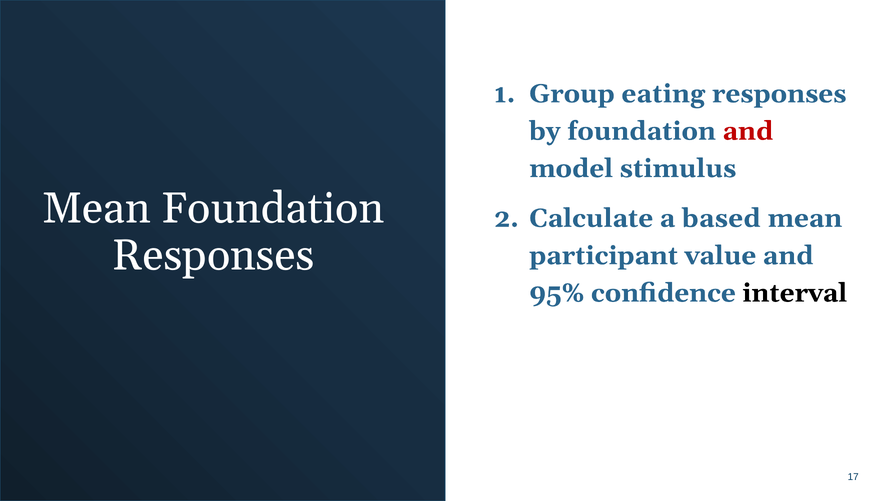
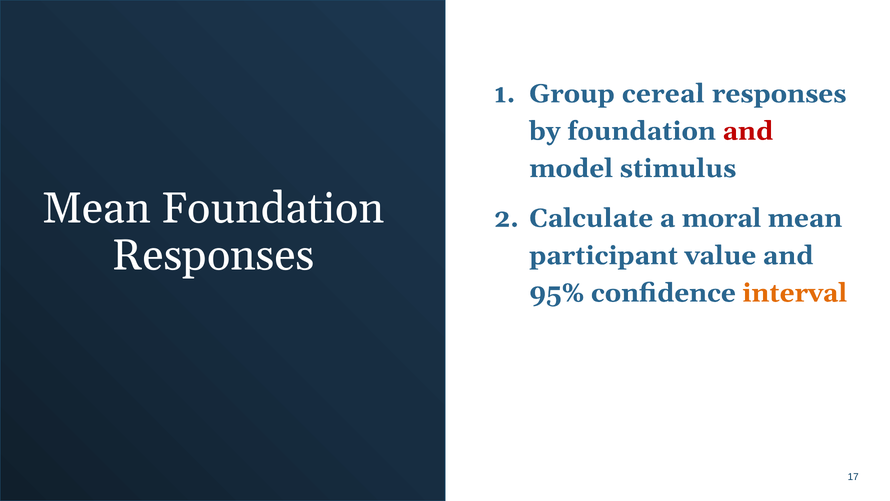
eating: eating -> cereal
based: based -> moral
interval colour: black -> orange
